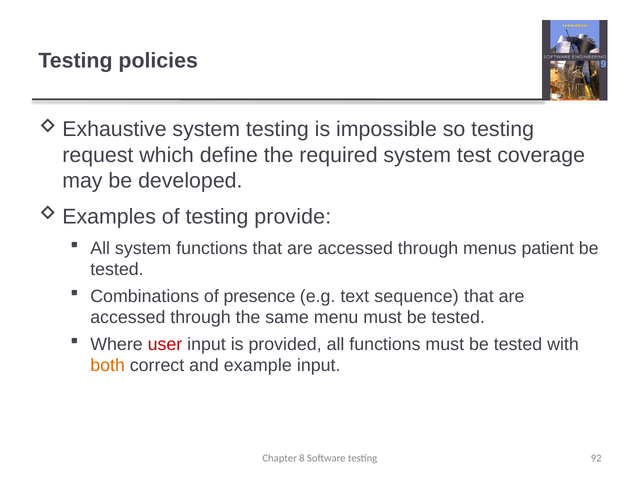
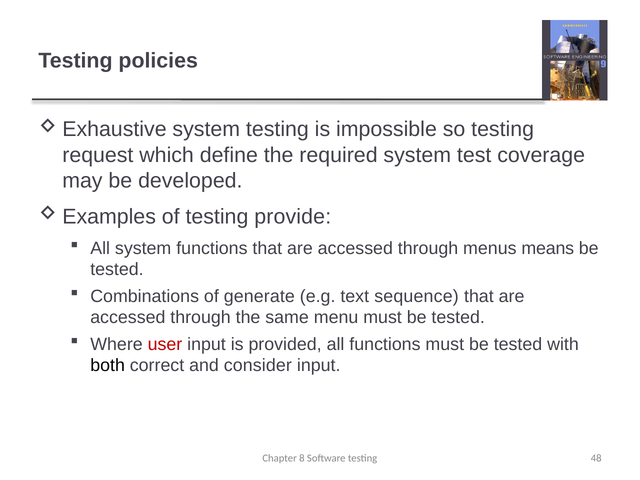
patient: patient -> means
presence: presence -> generate
both colour: orange -> black
example: example -> consider
92: 92 -> 48
